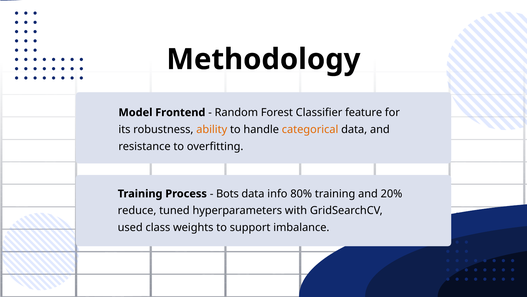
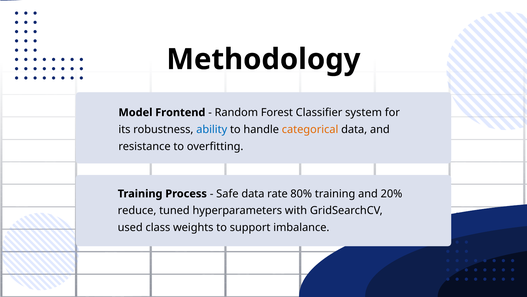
feature: feature -> system
ability colour: orange -> blue
Bots: Bots -> Safe
info: info -> rate
